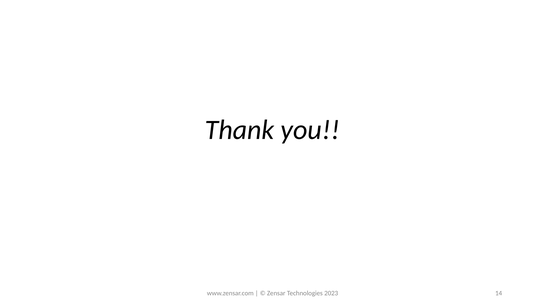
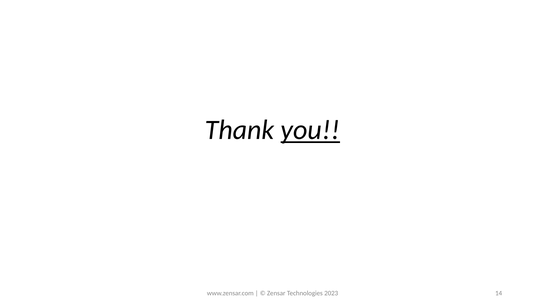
you underline: none -> present
